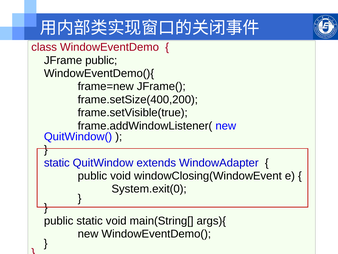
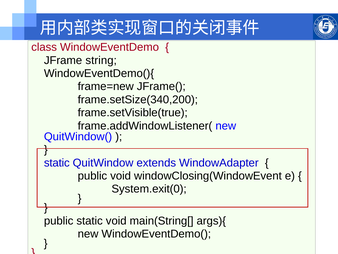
JFrame public: public -> string
frame.setSize(400,200: frame.setSize(400,200 -> frame.setSize(340,200
